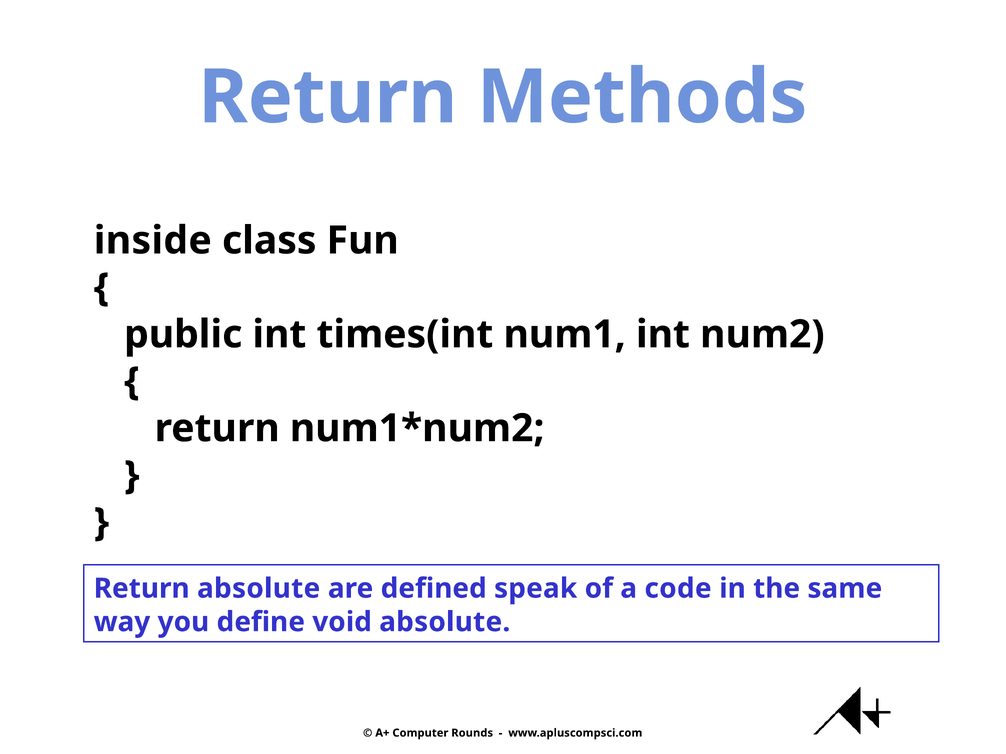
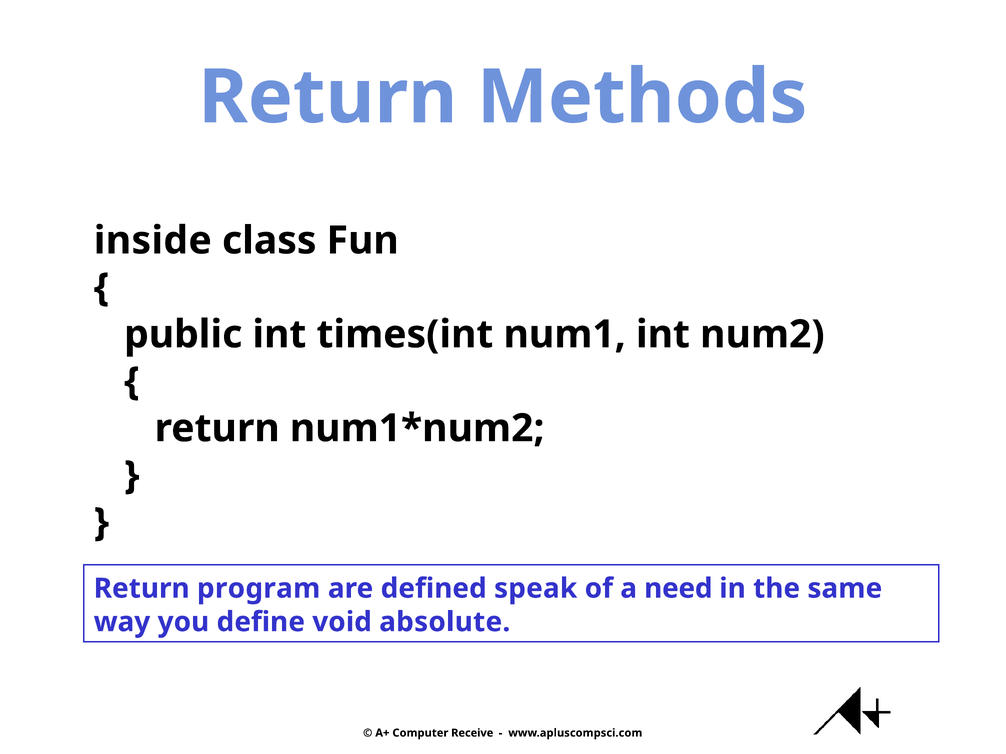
Return absolute: absolute -> program
code: code -> need
Rounds: Rounds -> Receive
